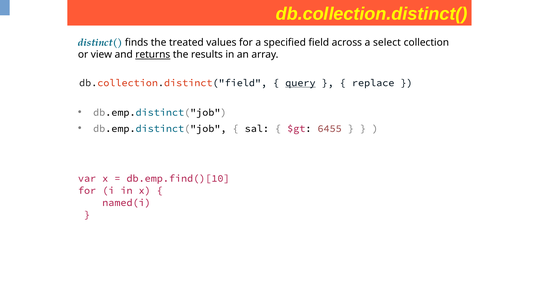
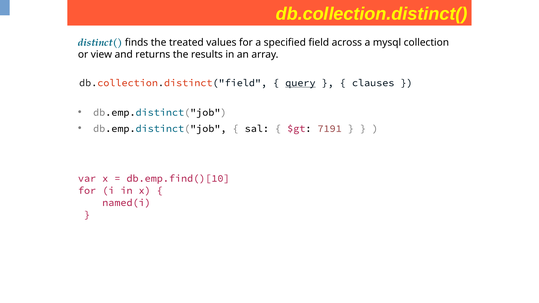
select: select -> mysql
returns underline: present -> none
replace: replace -> clauses
6455: 6455 -> 7191
